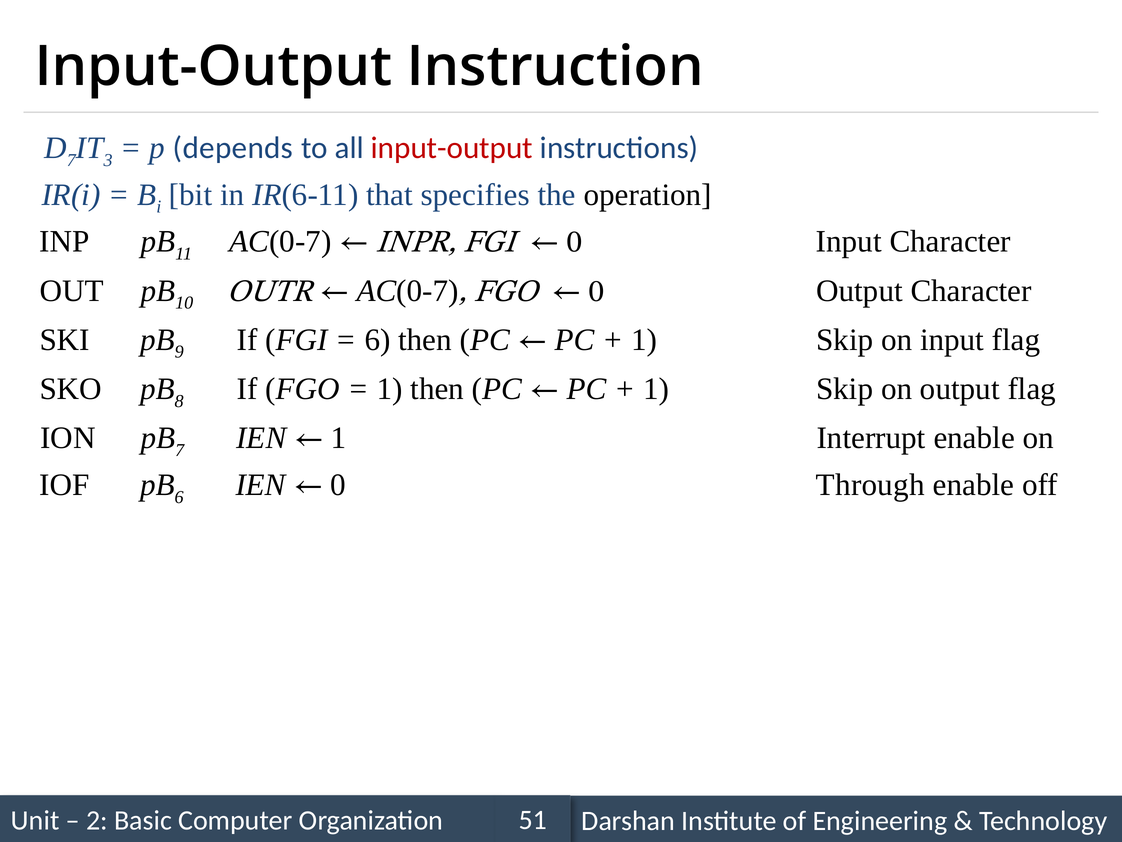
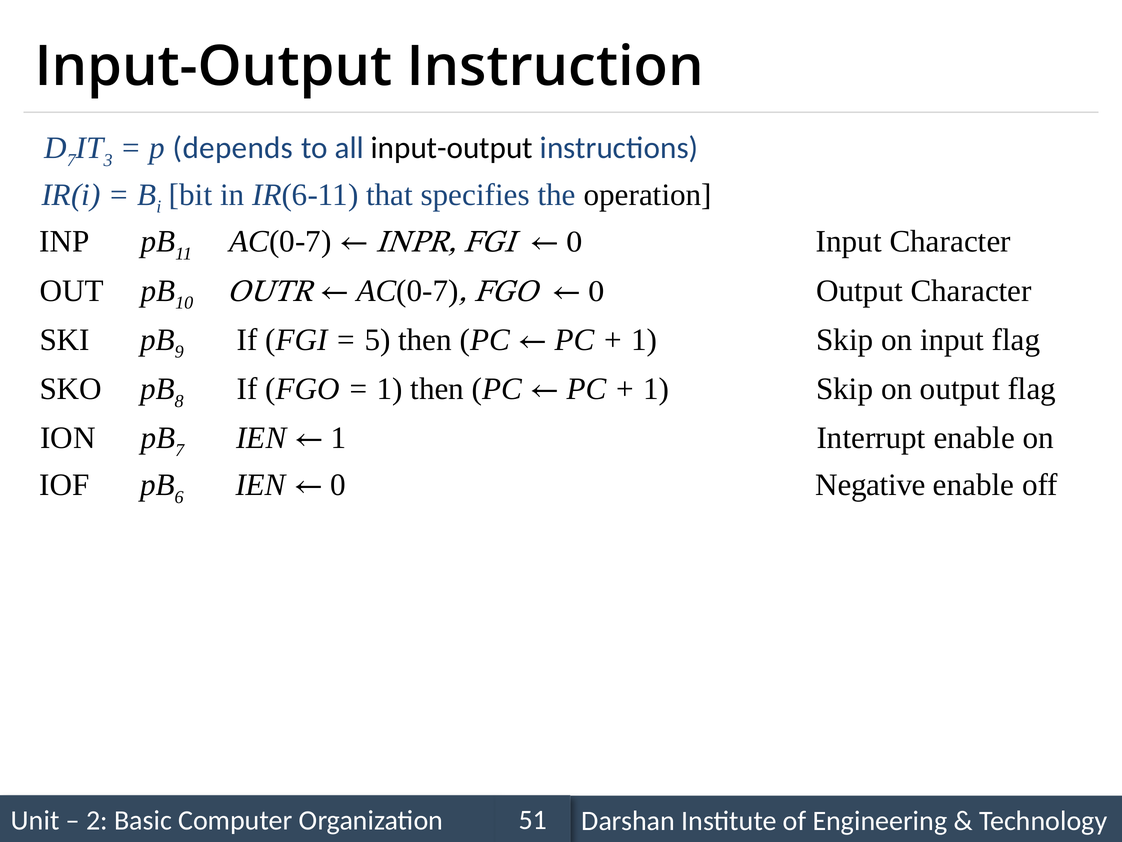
input-output at (452, 148) colour: red -> black
6 at (377, 340): 6 -> 5
Through: Through -> Negative
